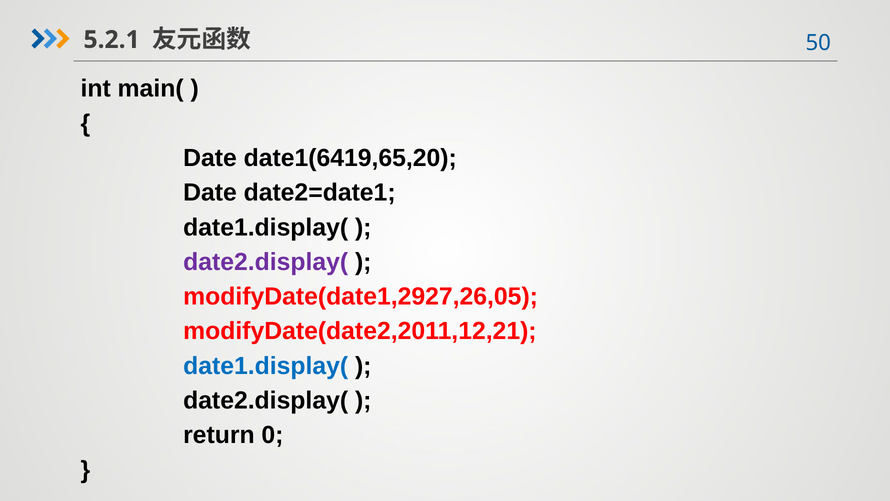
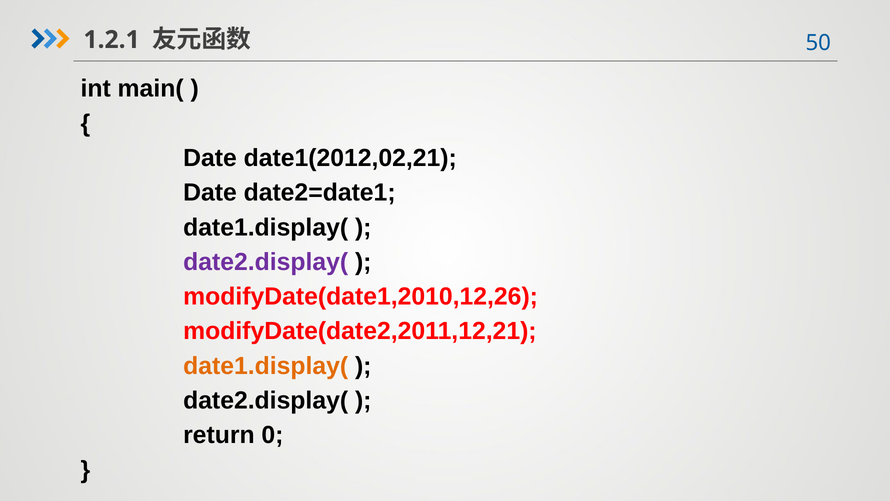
5.2.1: 5.2.1 -> 1.2.1
date1(6419,65,20: date1(6419,65,20 -> date1(2012,02,21
modifyDate(date1,2927,26,05: modifyDate(date1,2927,26,05 -> modifyDate(date1,2010,12,26
date1.display( at (266, 366) colour: blue -> orange
